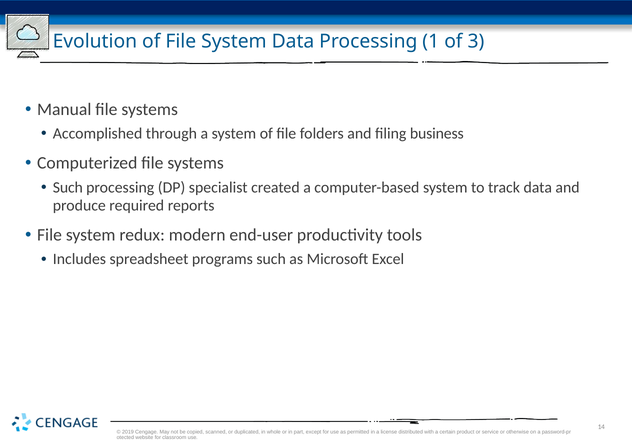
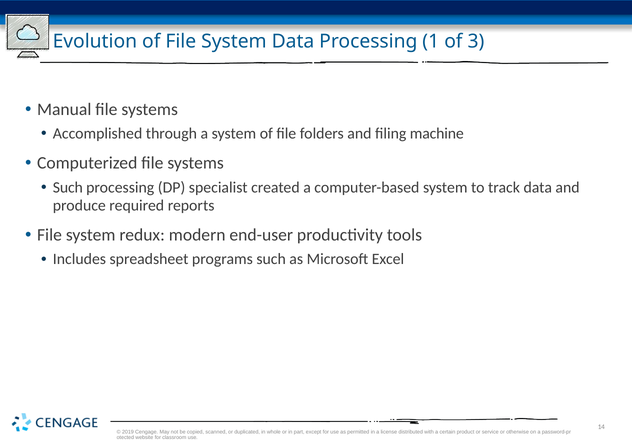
business: business -> machine
